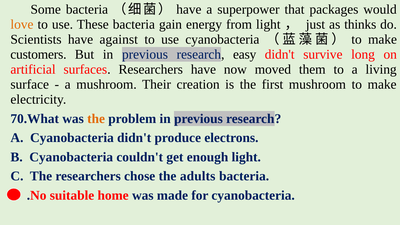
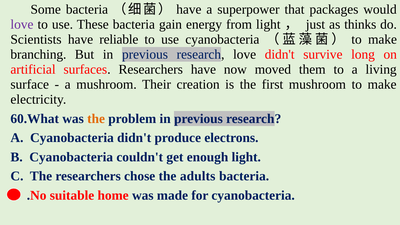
love at (22, 24) colour: orange -> purple
against: against -> reliable
customers: customers -> branching
research easy: easy -> love
70.What: 70.What -> 60.What
